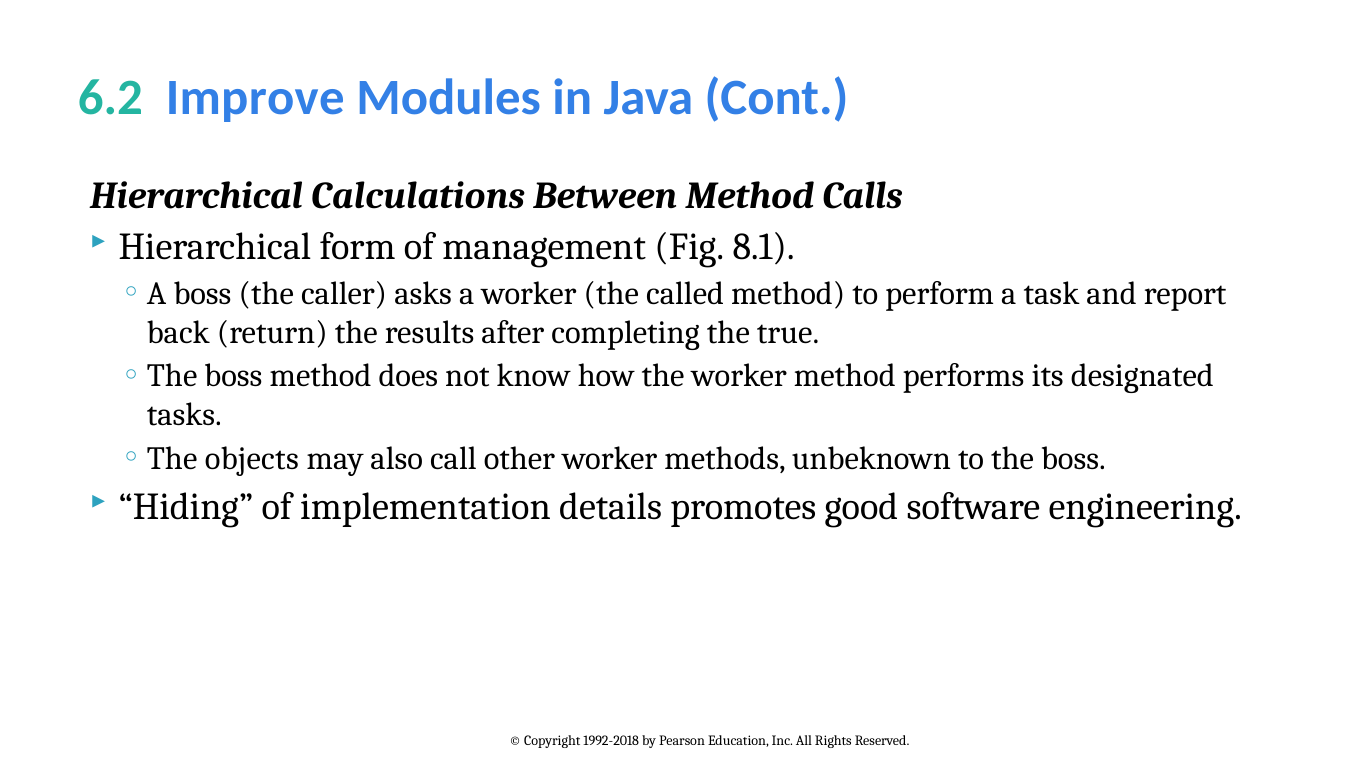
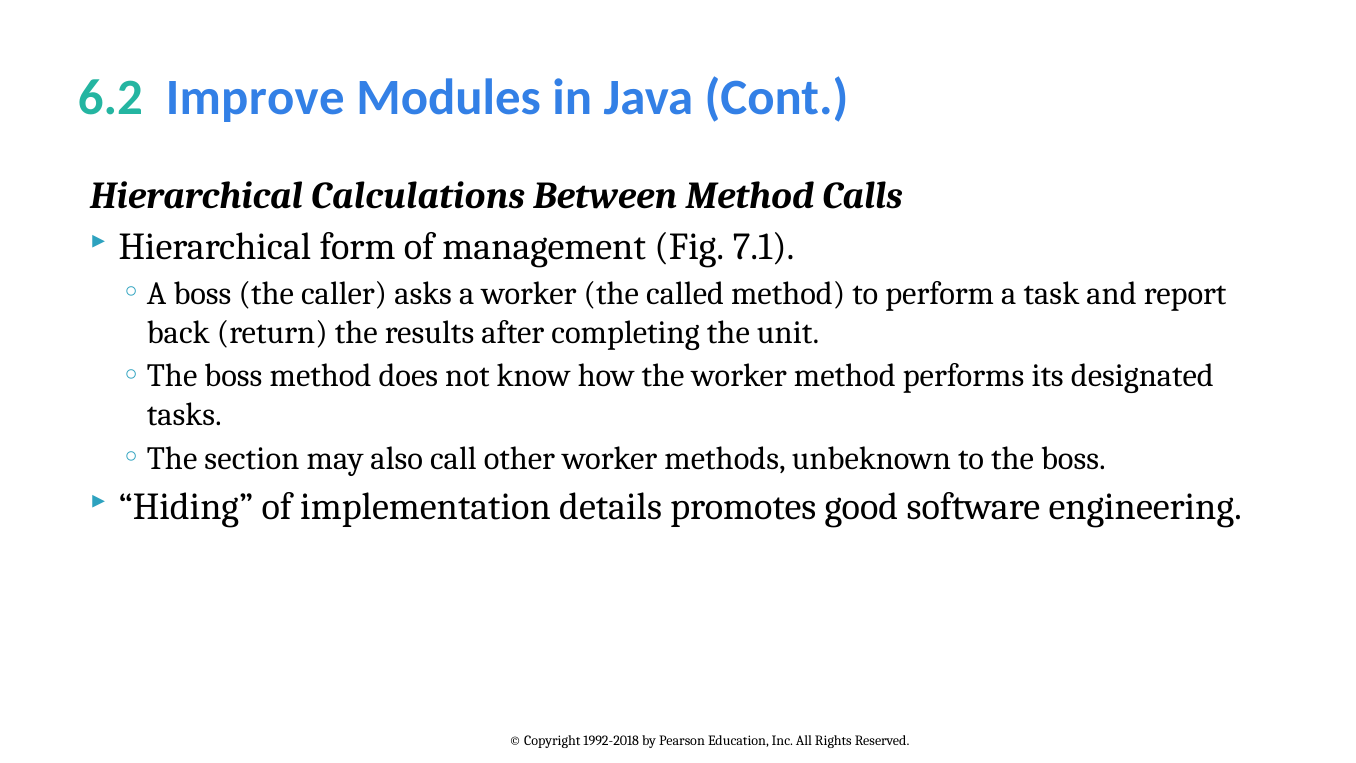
8.1: 8.1 -> 7.1
true: true -> unit
objects: objects -> section
